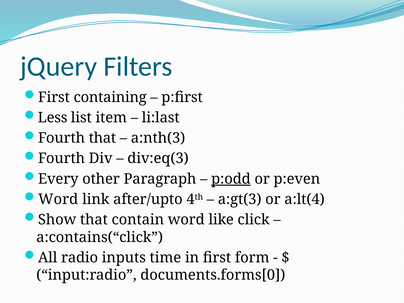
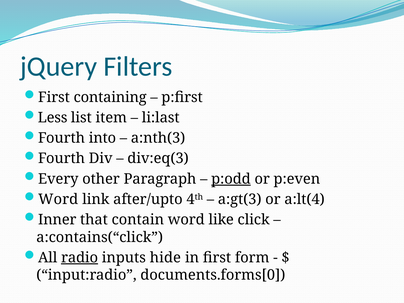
Fourth that: that -> into
Show: Show -> Inner
radio underline: none -> present
time: time -> hide
